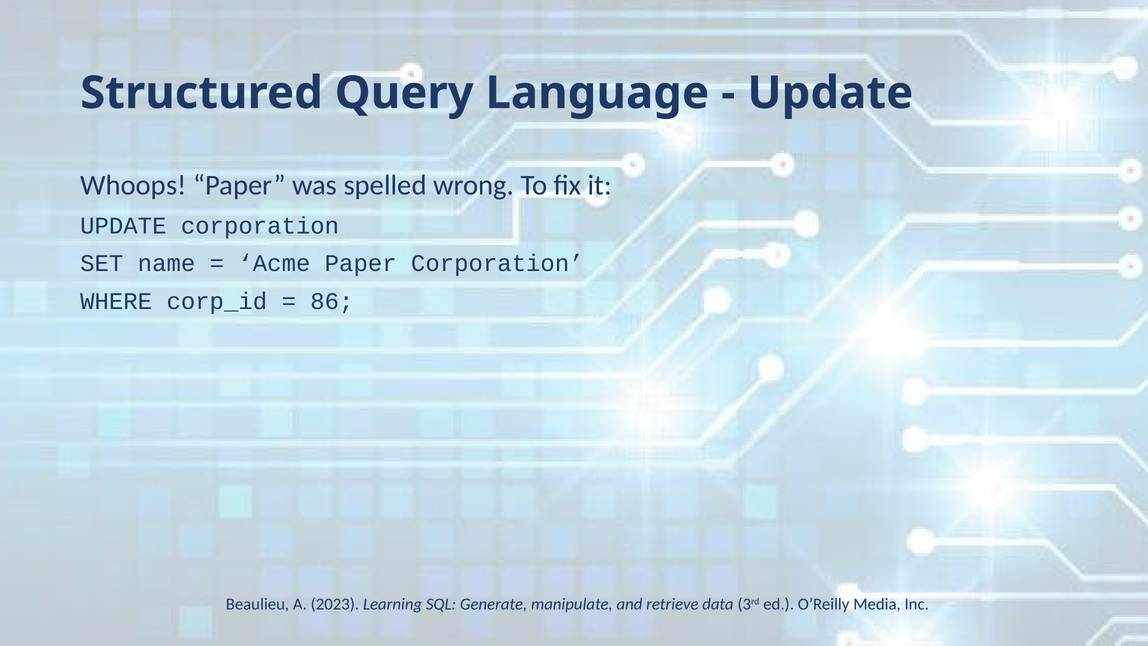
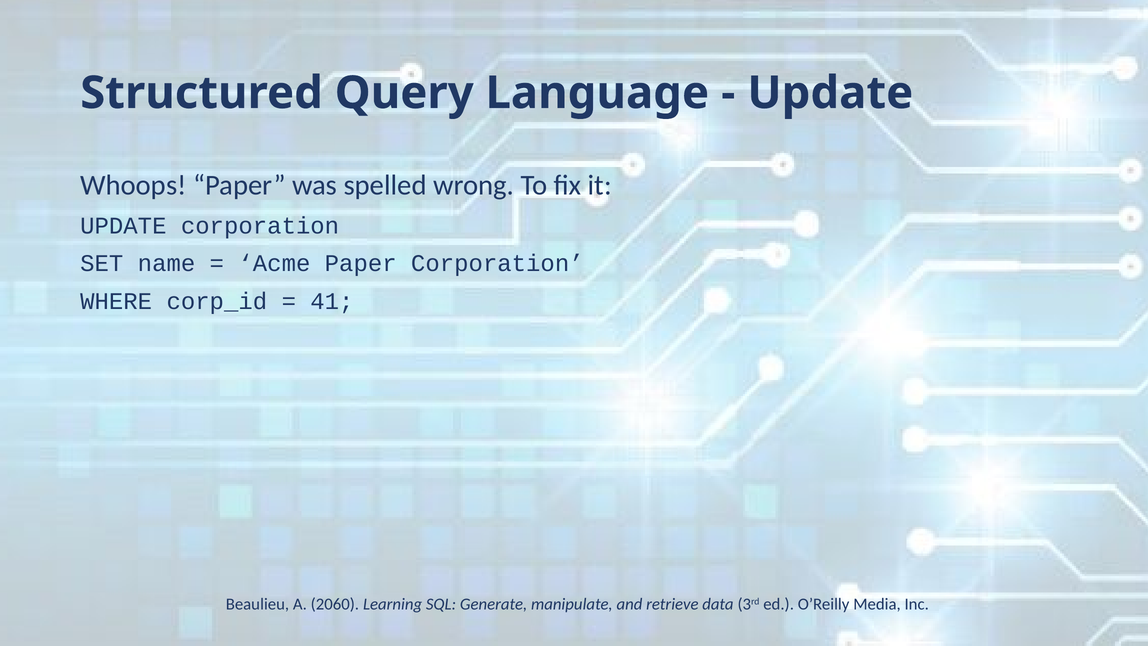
86: 86 -> 41
2023: 2023 -> 2060
